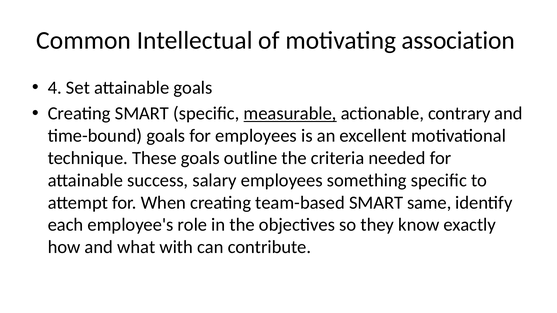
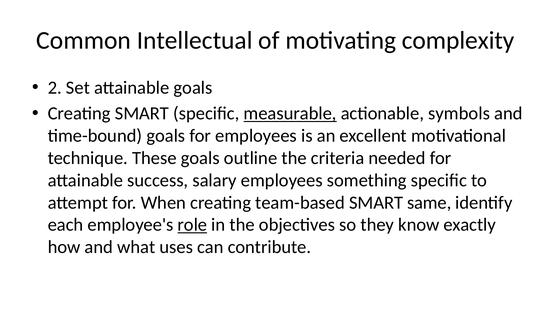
association: association -> complexity
4: 4 -> 2
contrary: contrary -> symbols
role underline: none -> present
with: with -> uses
